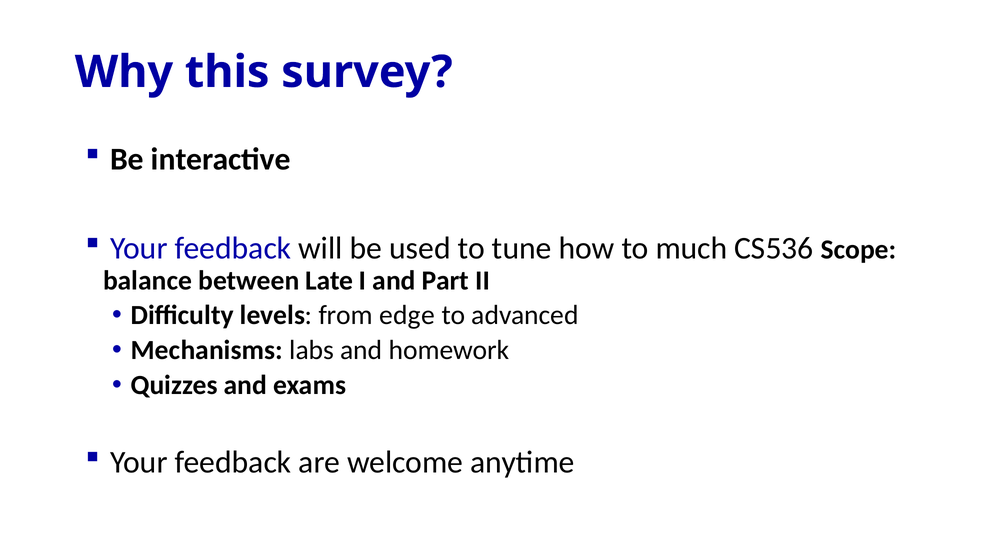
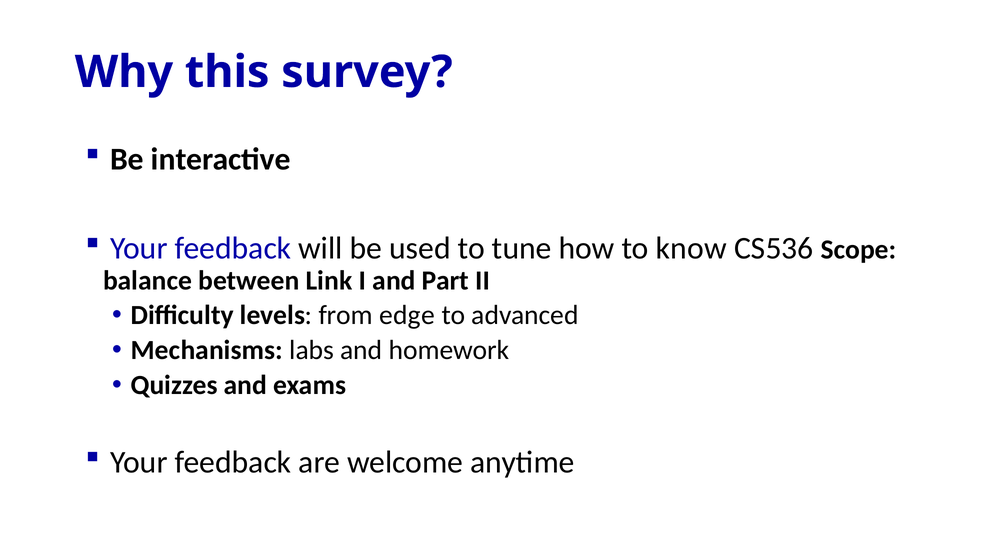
much: much -> know
Late: Late -> Link
